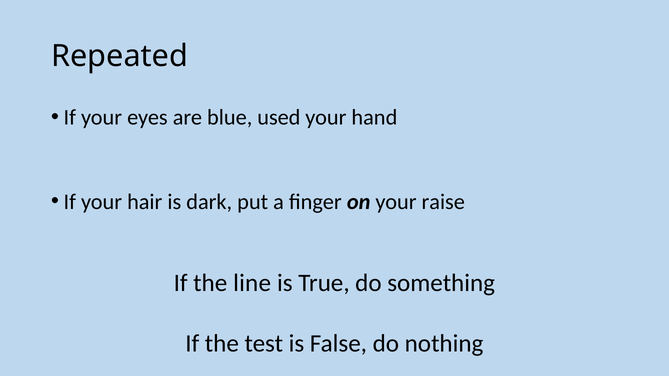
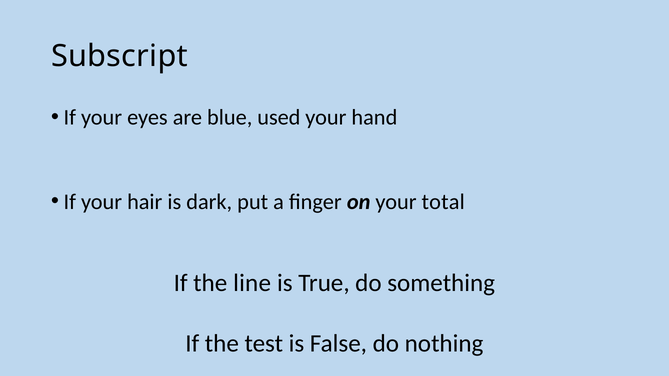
Repeated: Repeated -> Subscript
raise: raise -> total
